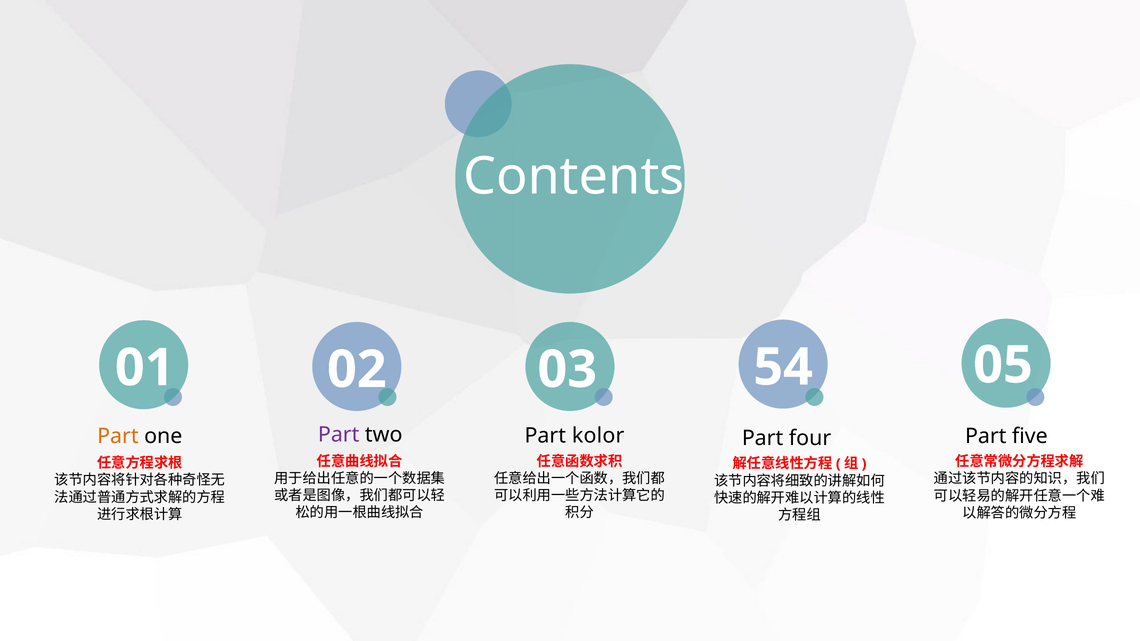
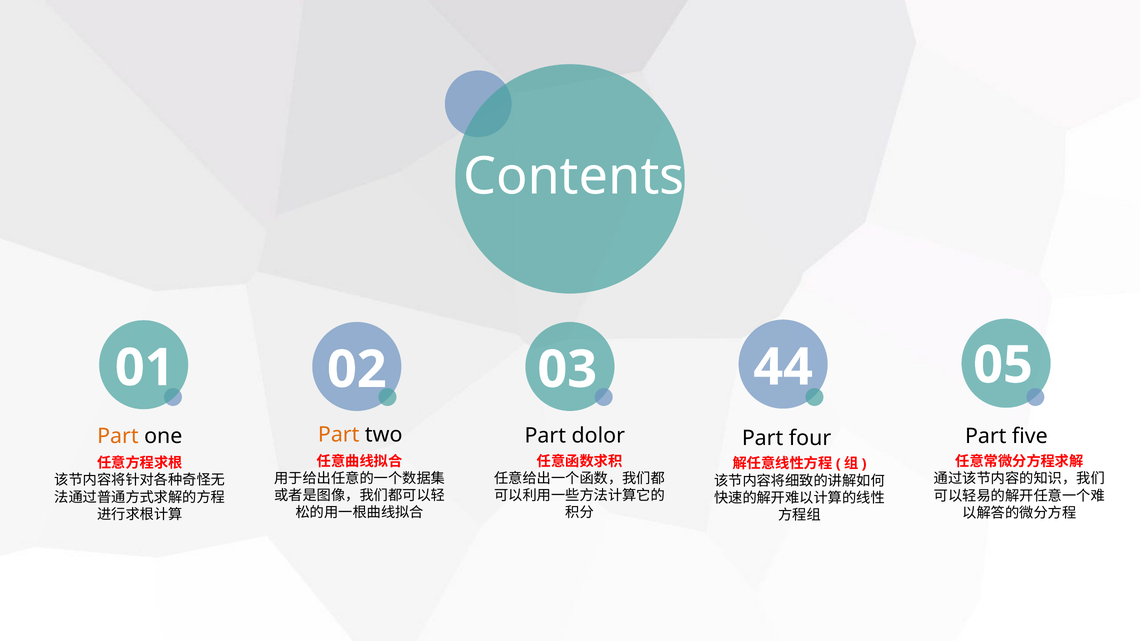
54: 54 -> 44
Part at (339, 435) colour: purple -> orange
kolor: kolor -> dolor
